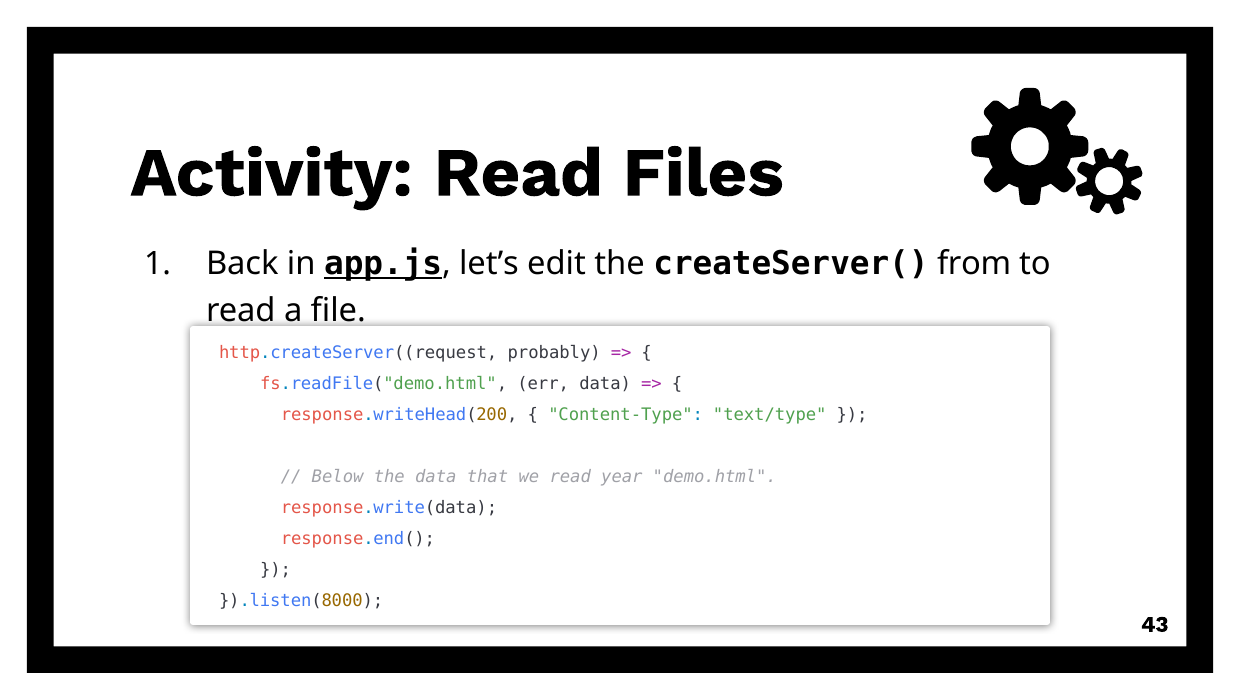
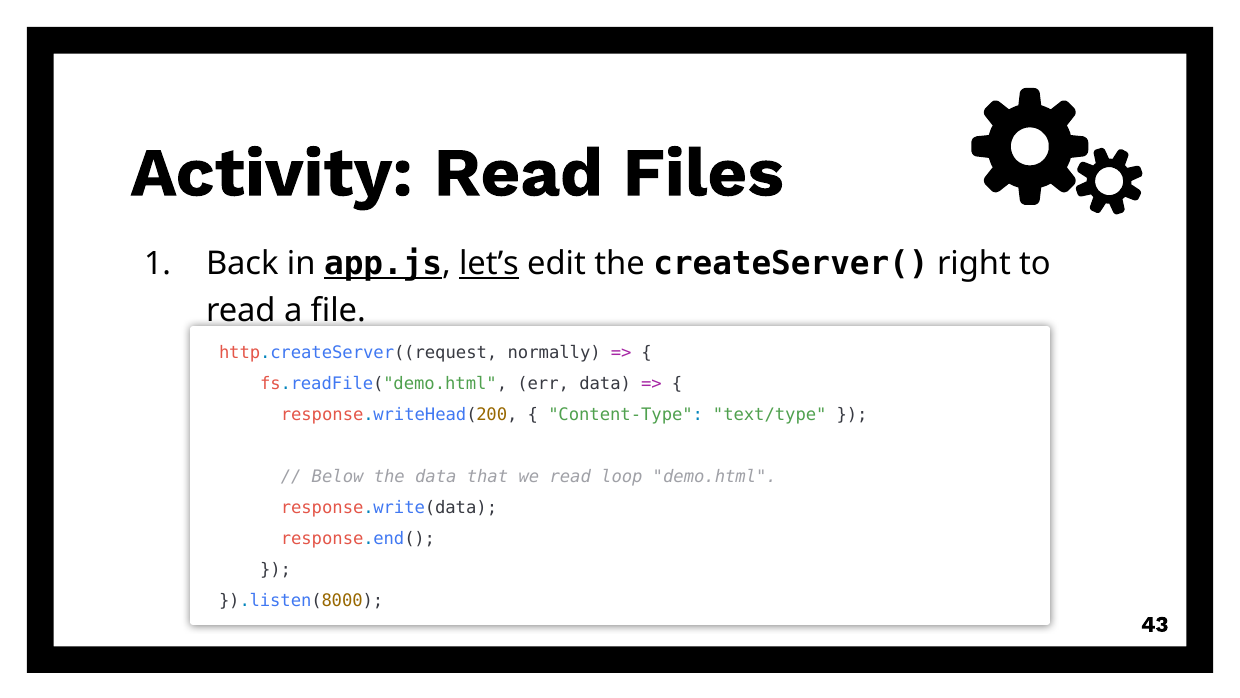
let’s underline: none -> present
from: from -> right
probably: probably -> normally
year: year -> loop
